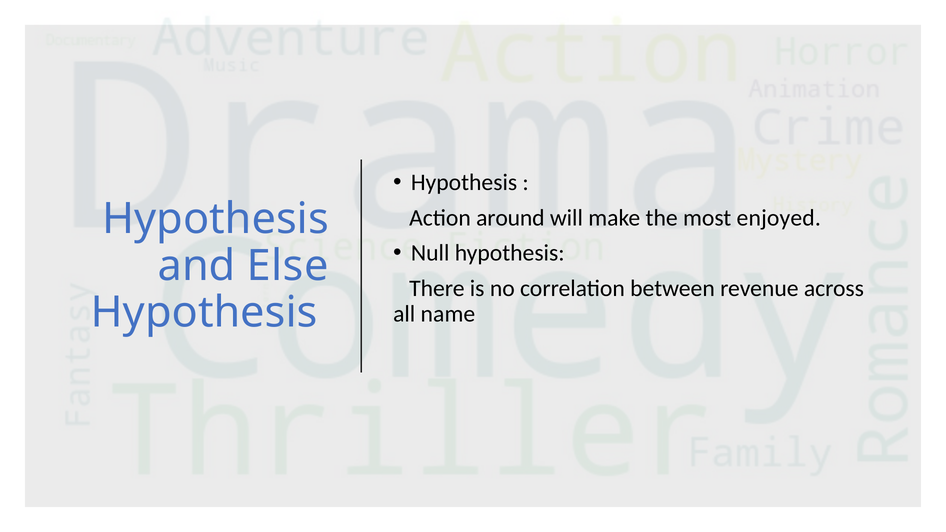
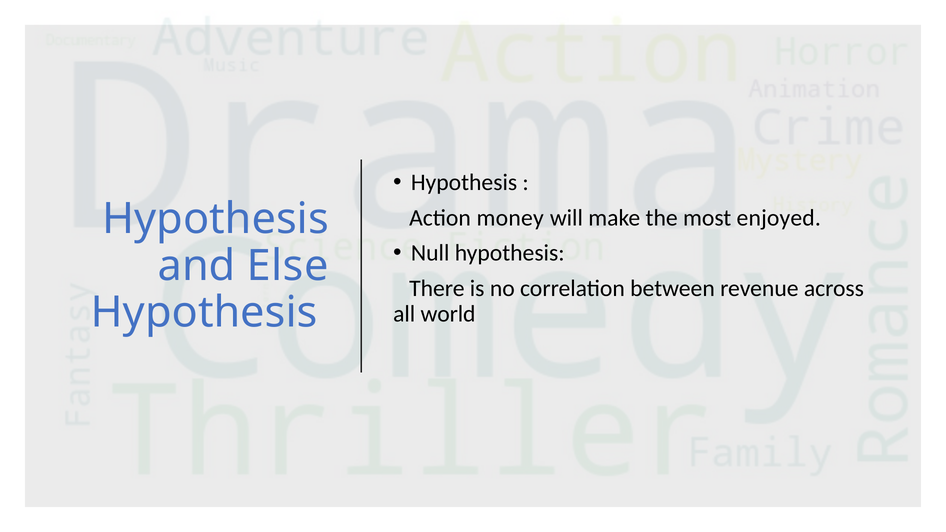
around: around -> money
name: name -> world
